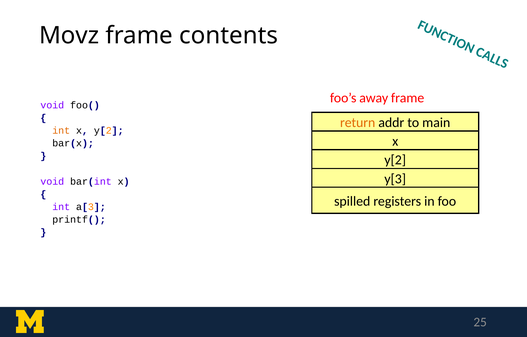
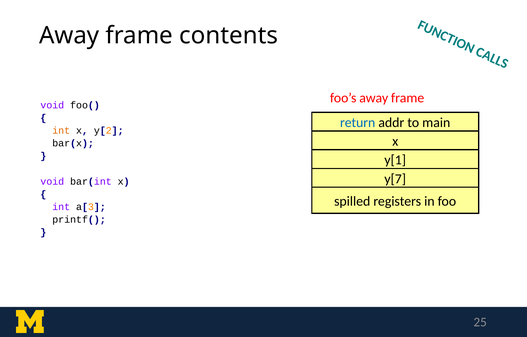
Movz at (69, 35): Movz -> Away
return colour: orange -> blue
y[2 at (395, 160): y[2 -> y[1
y[3: y[3 -> y[7
